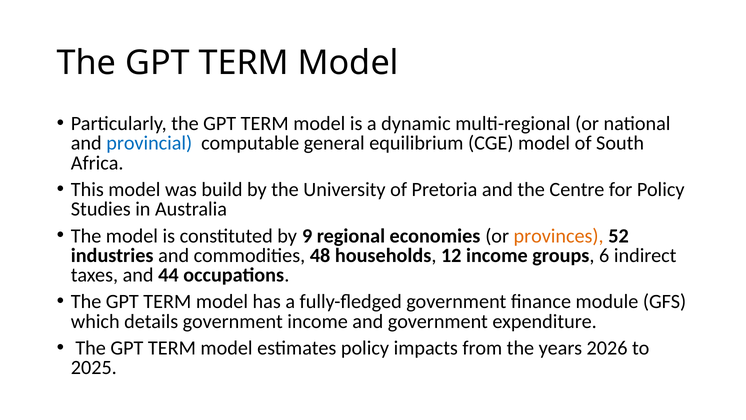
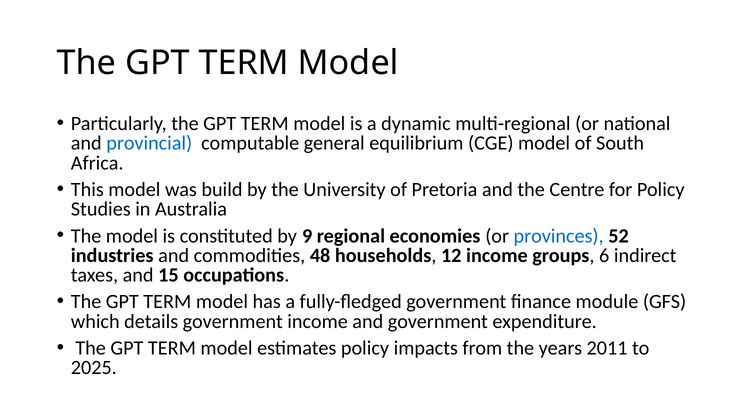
provinces colour: orange -> blue
44: 44 -> 15
2026: 2026 -> 2011
